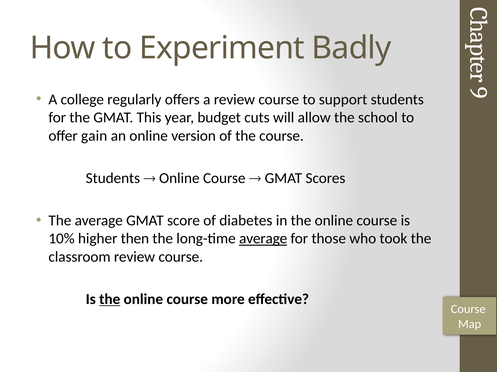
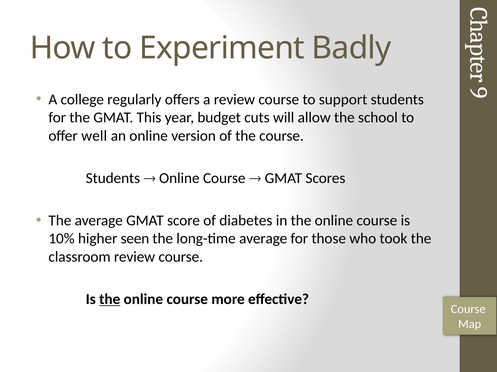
gain: gain -> well
then: then -> seen
average at (263, 239) underline: present -> none
